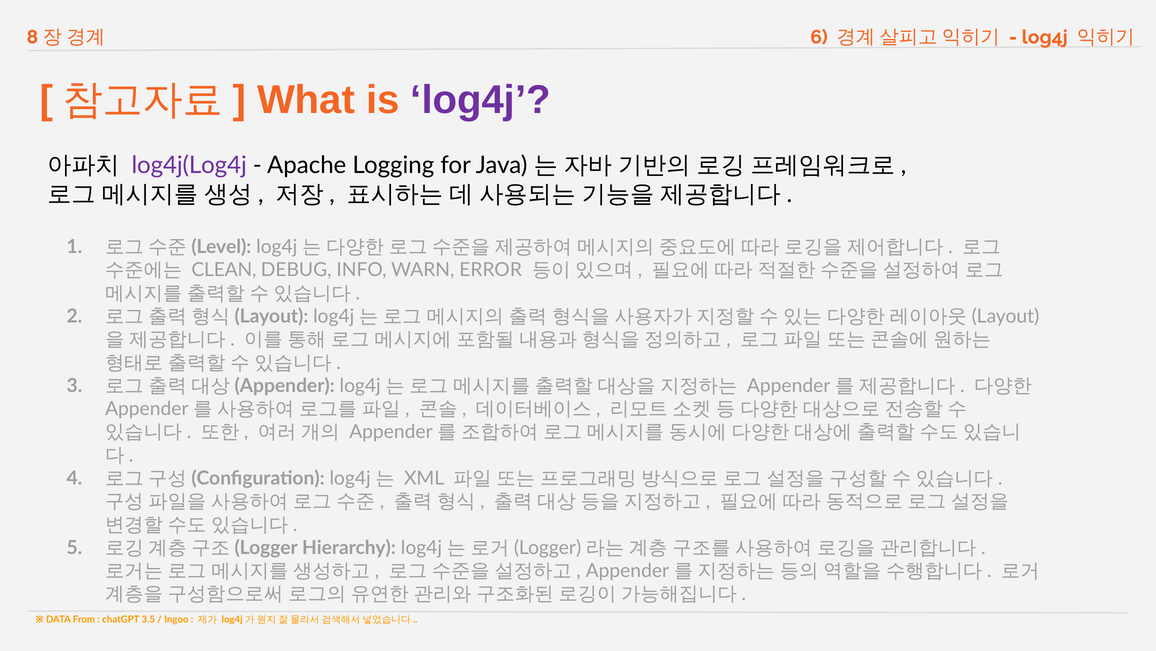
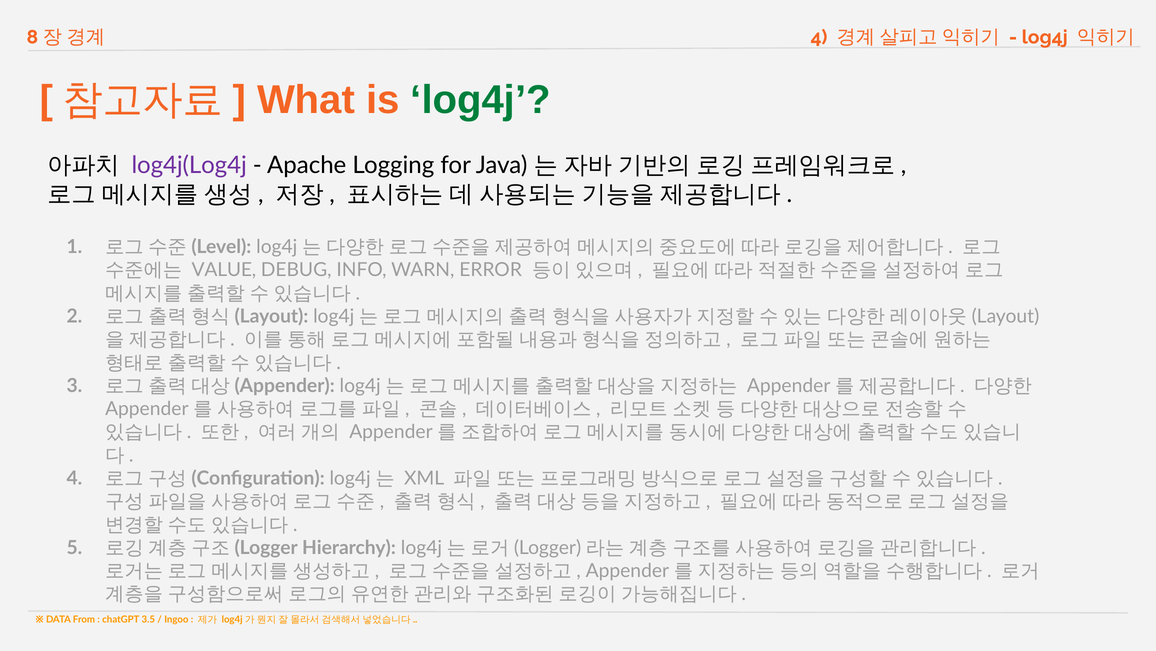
6 at (819, 37): 6 -> 4
log4j at (481, 100) colour: purple -> green
CLEAN: CLEAN -> VALUE
